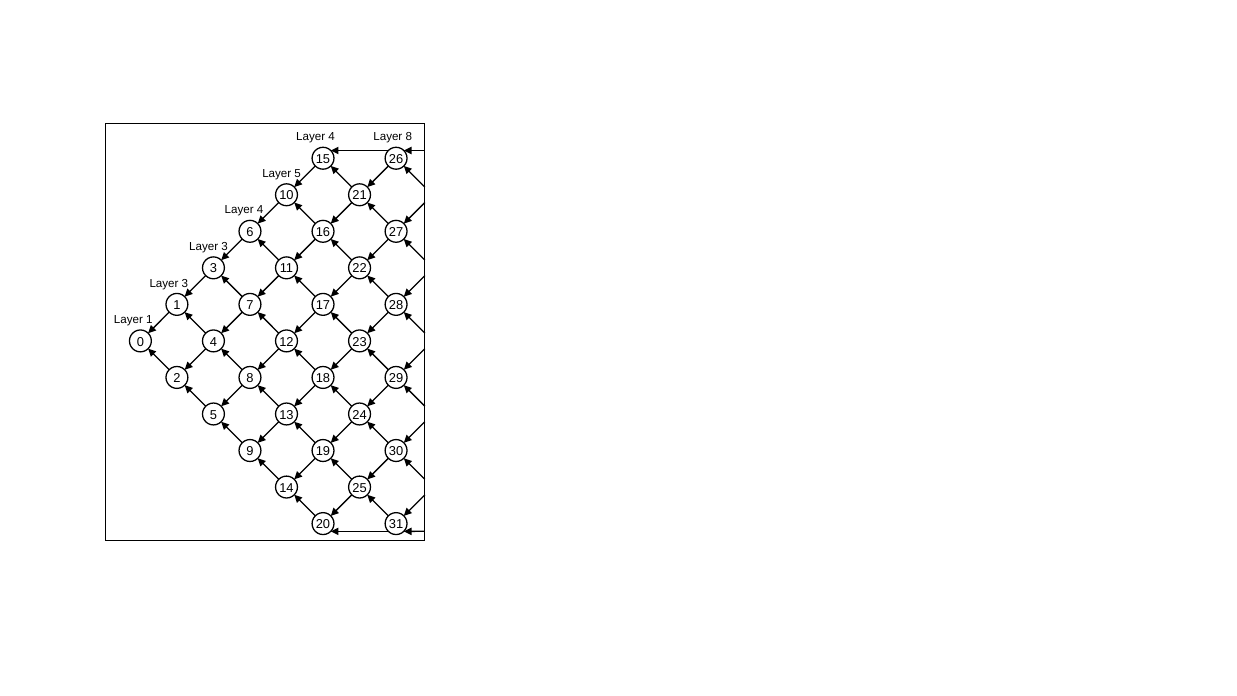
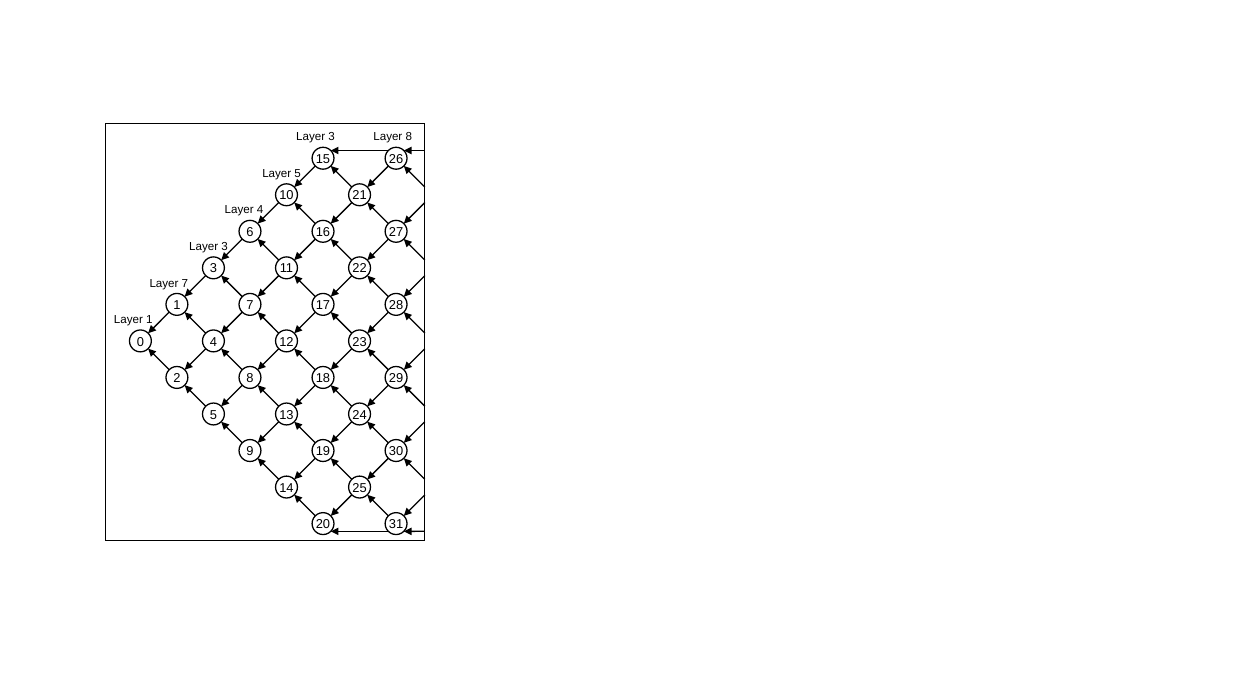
4 at (332, 137): 4 -> 3
3 at (185, 283): 3 -> 7
